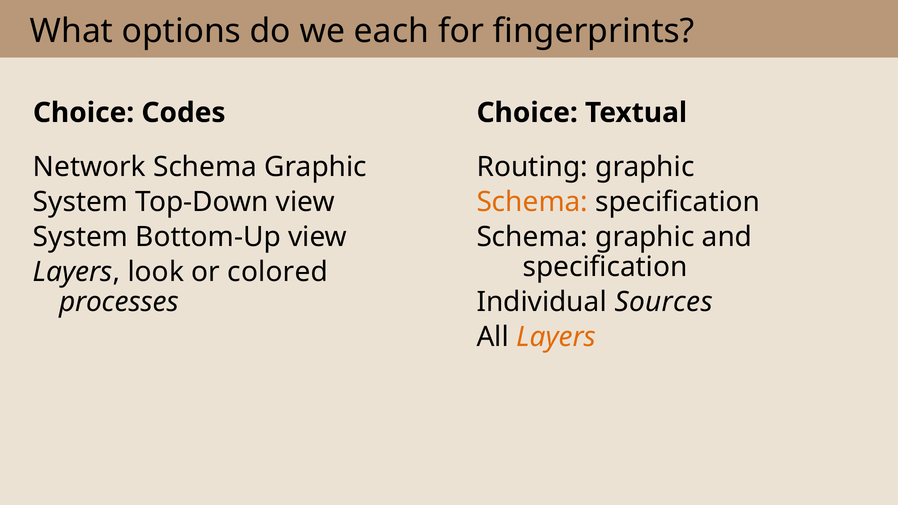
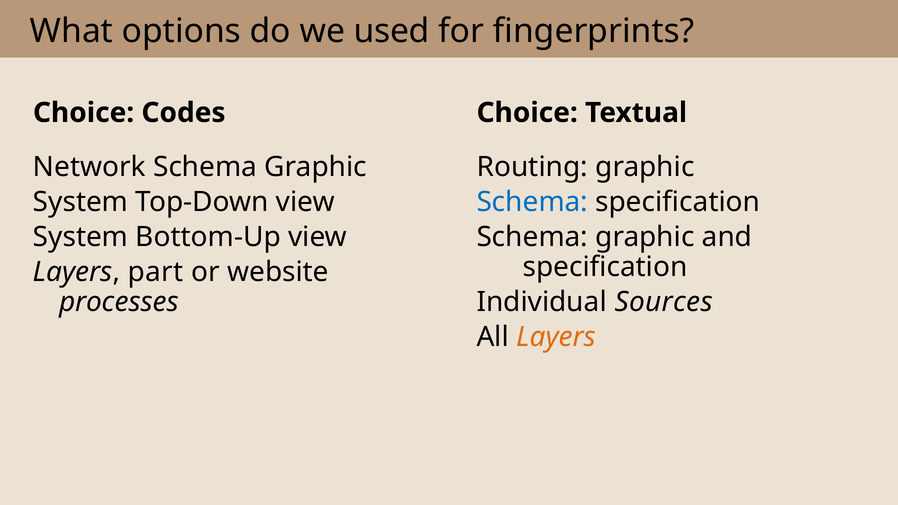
each: each -> used
Schema at (532, 202) colour: orange -> blue
look: look -> part
colored: colored -> website
